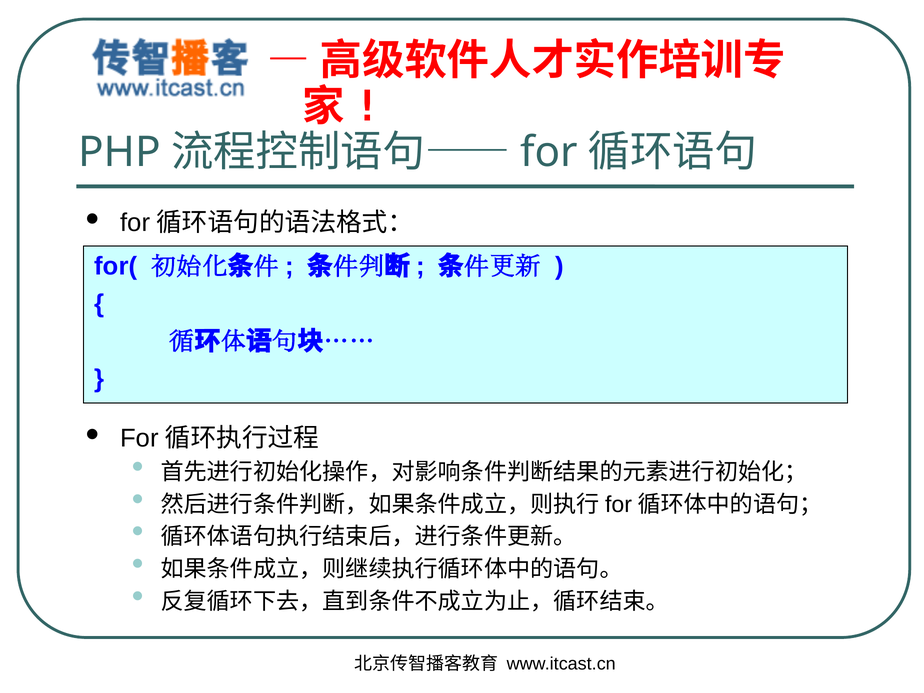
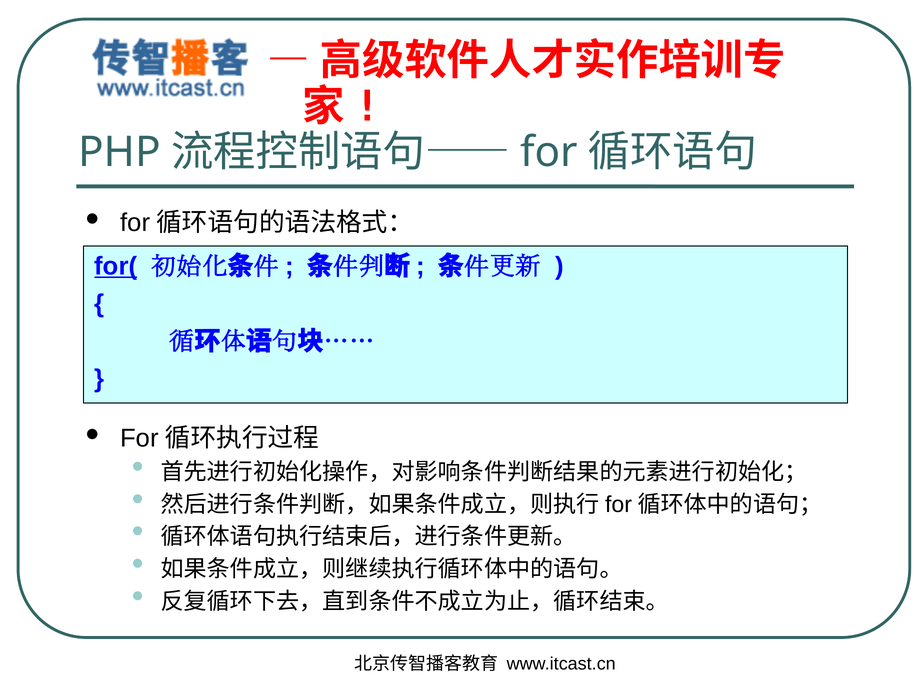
for( underline: none -> present
